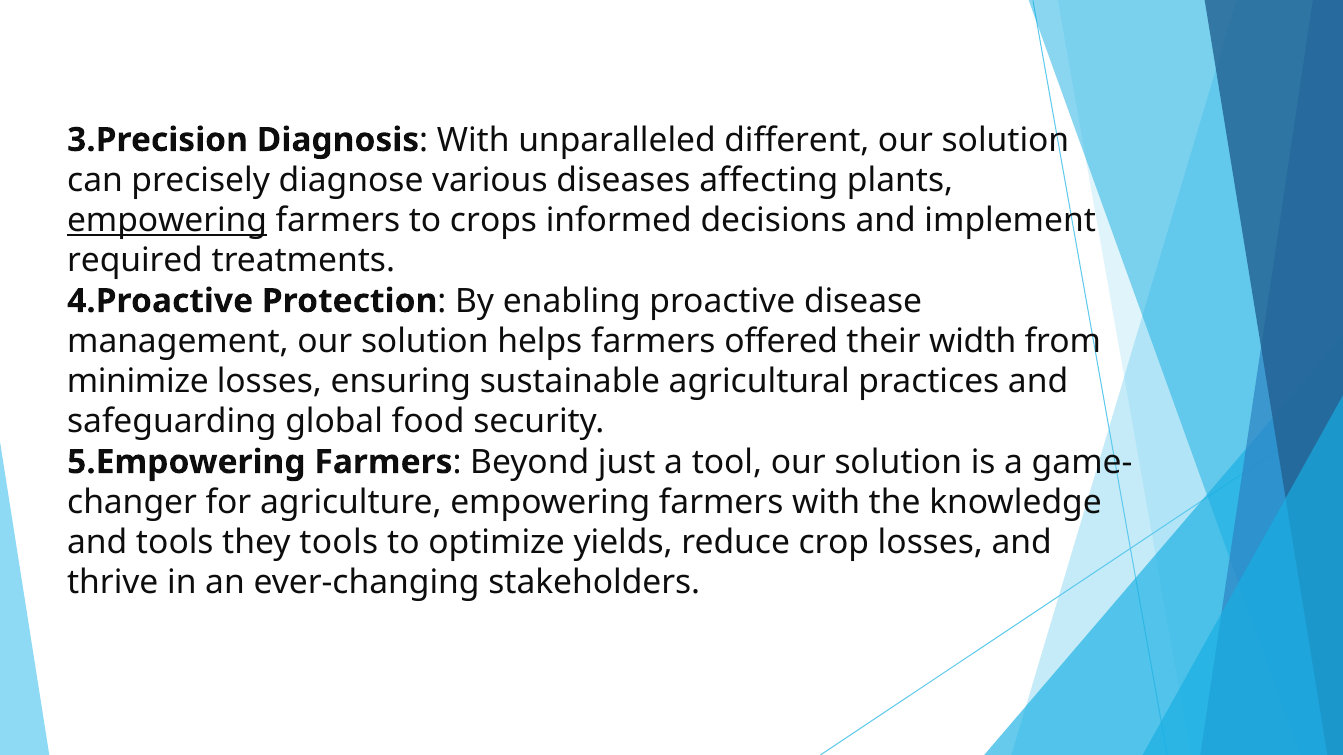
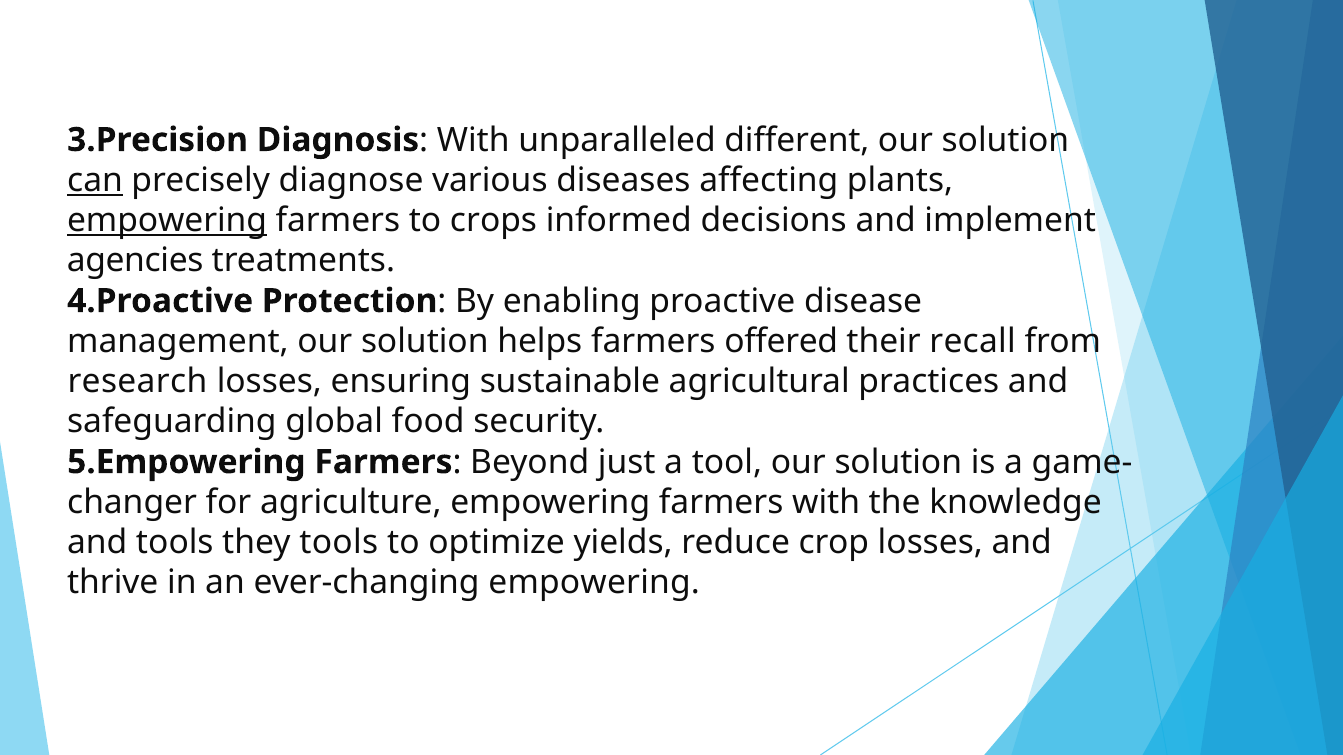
can underline: none -> present
required: required -> agencies
width: width -> recall
minimize: minimize -> research
ever-changing stakeholders: stakeholders -> empowering
